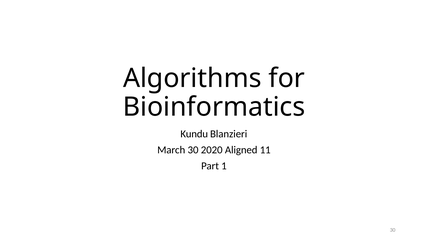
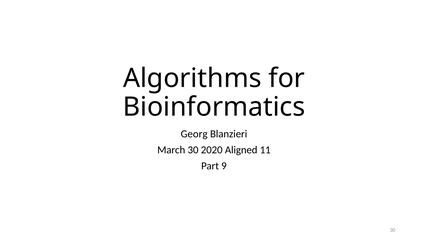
Kundu: Kundu -> Georg
1: 1 -> 9
